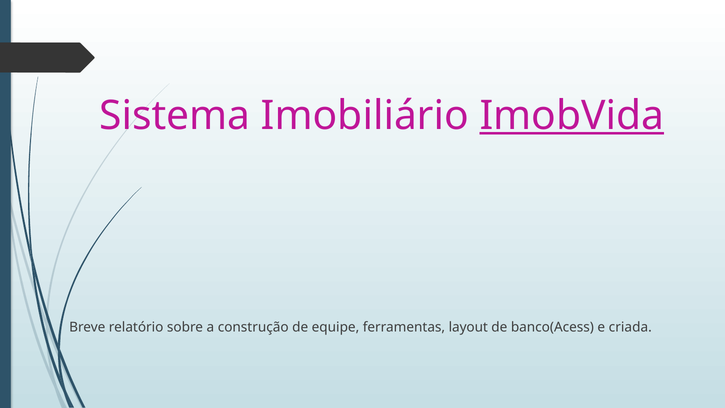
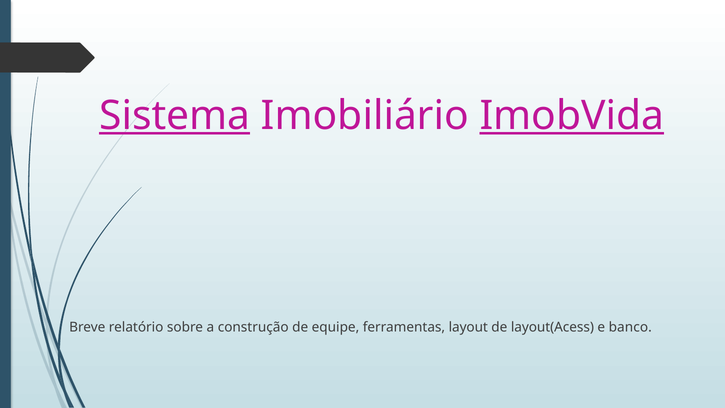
Sistema underline: none -> present
banco(Acess: banco(Acess -> layout(Acess
criada: criada -> banco
